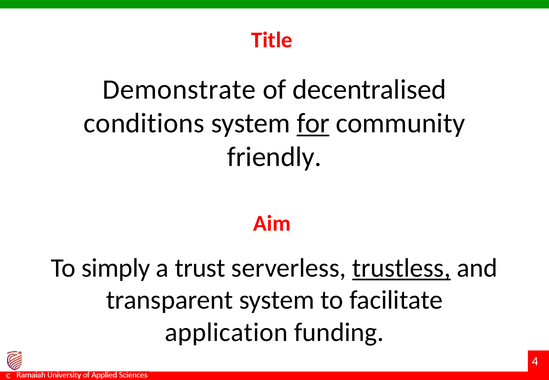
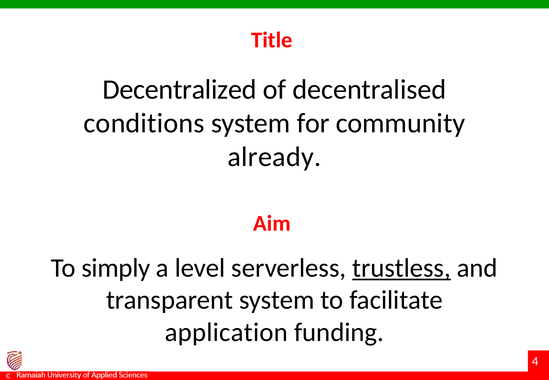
Demonstrate: Demonstrate -> Decentralized
for underline: present -> none
friendly: friendly -> already
trust: trust -> level
